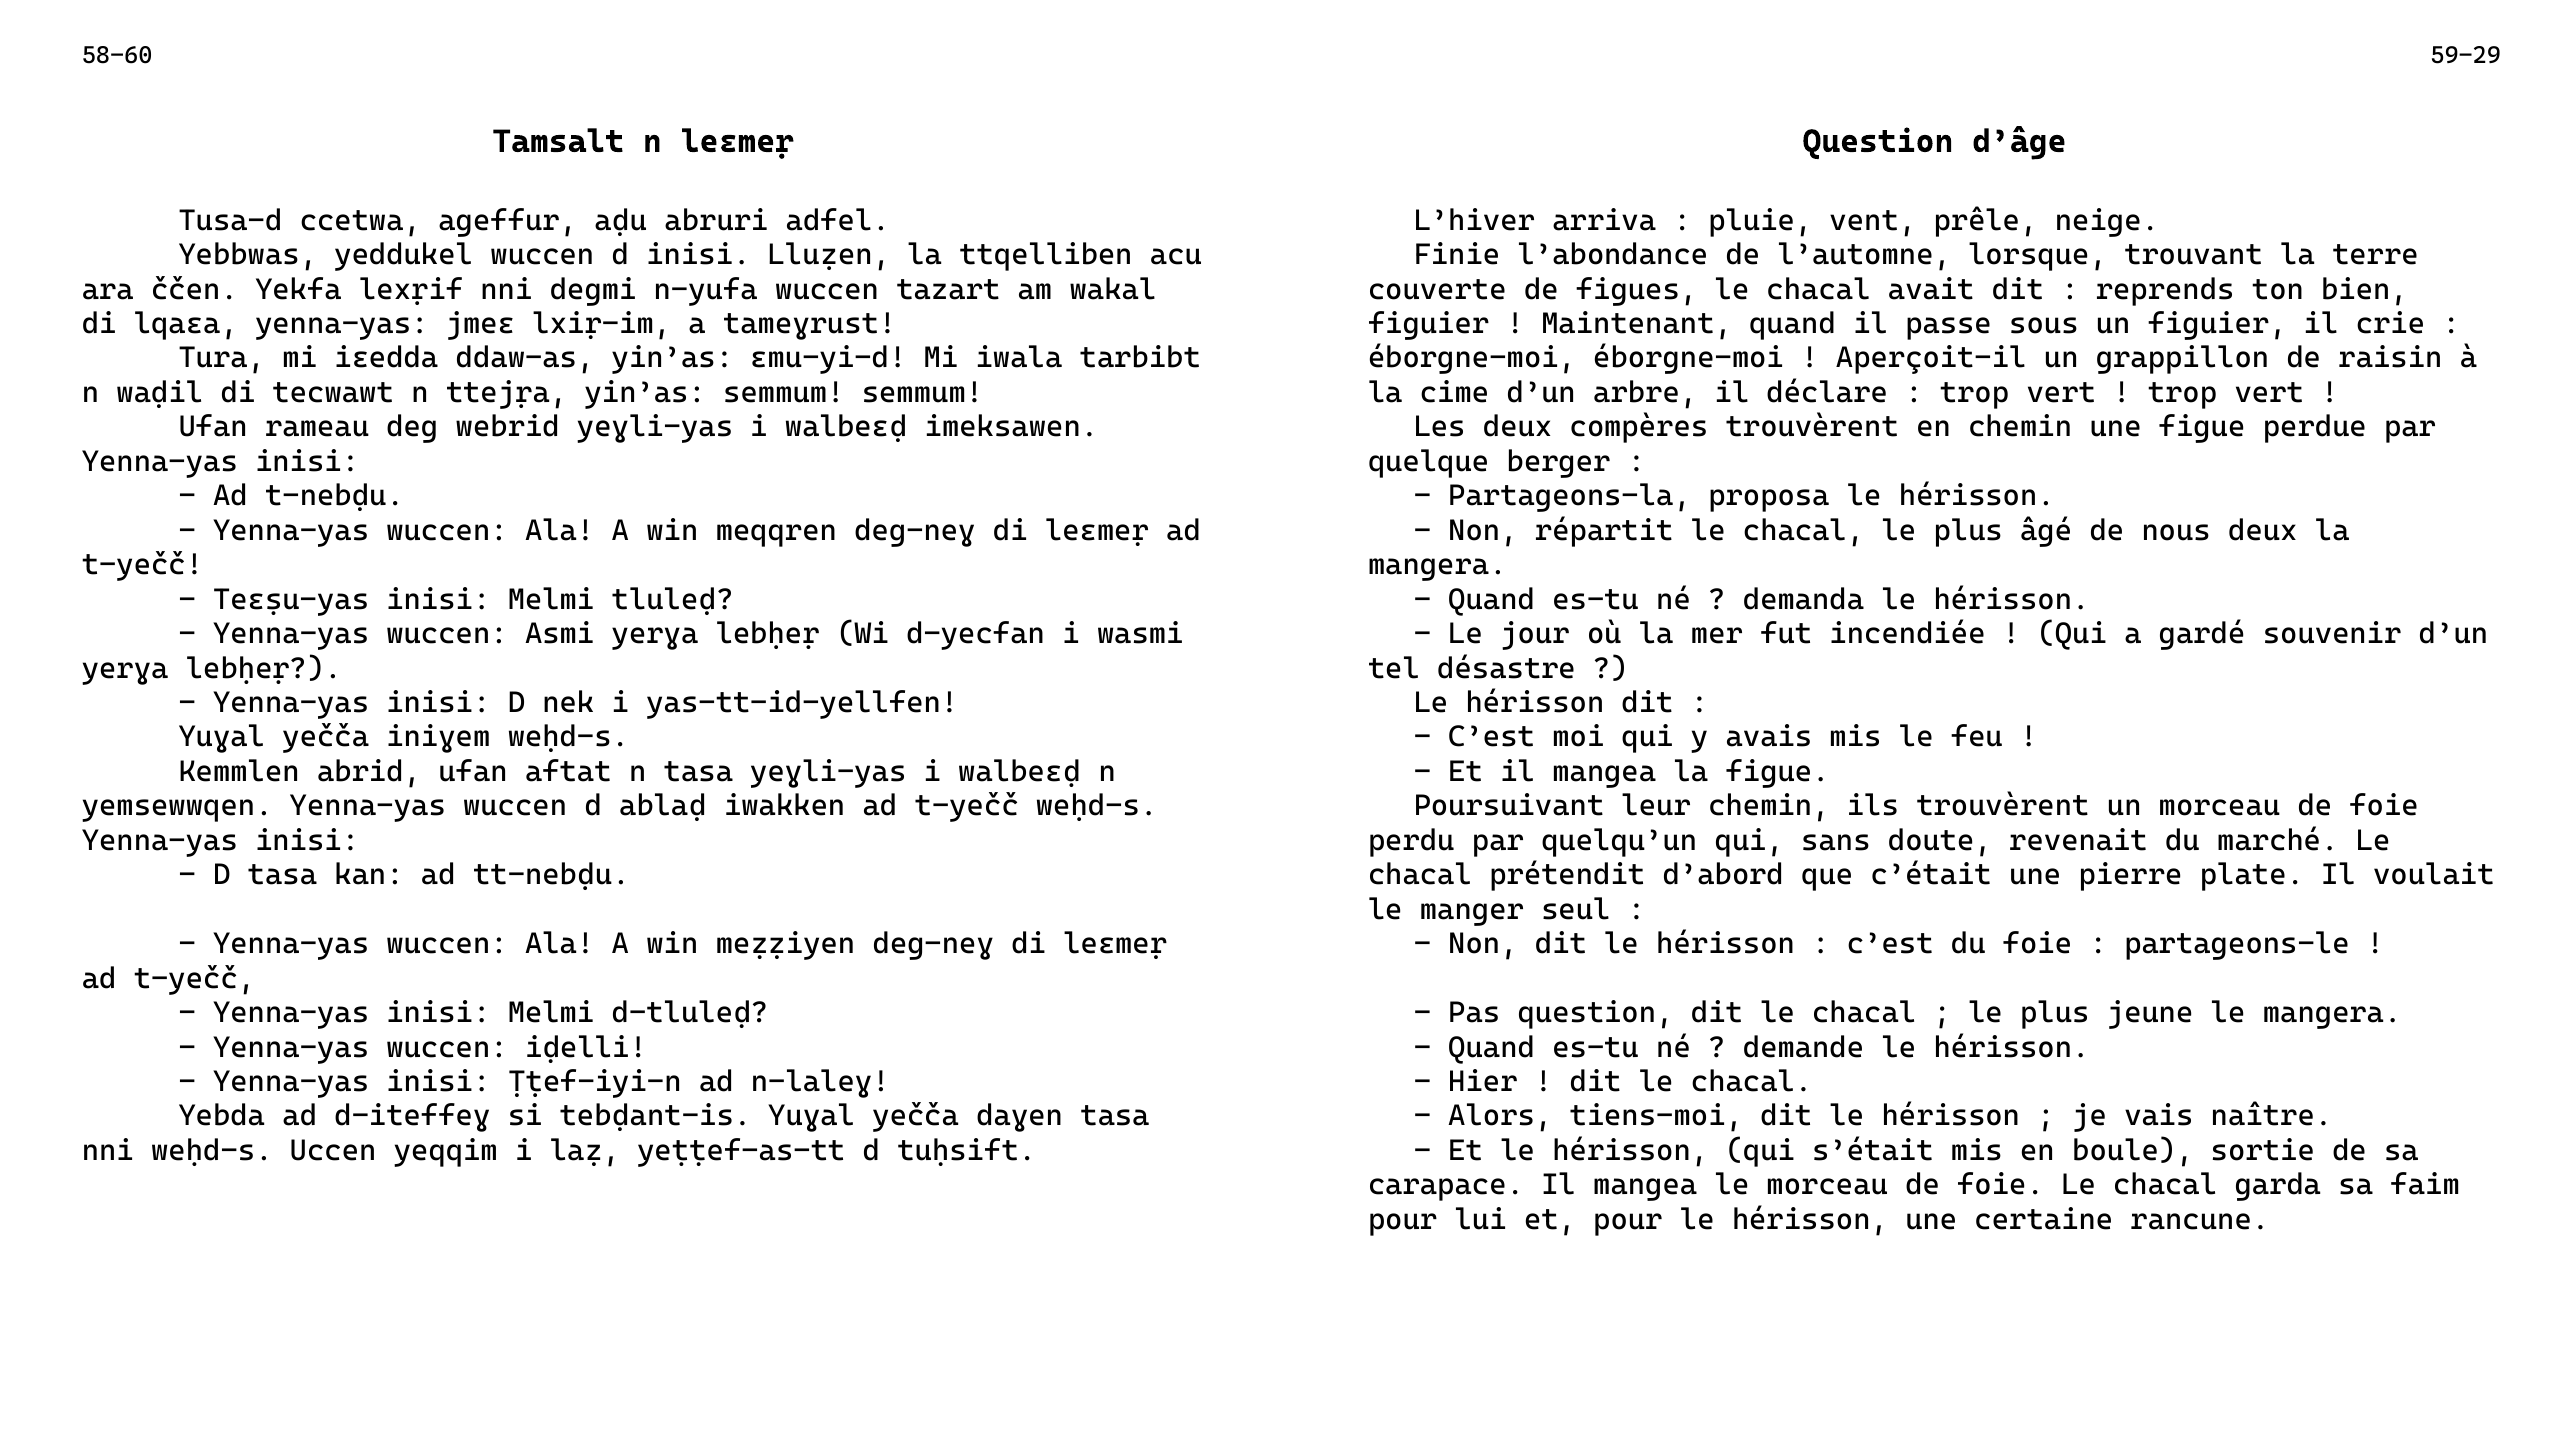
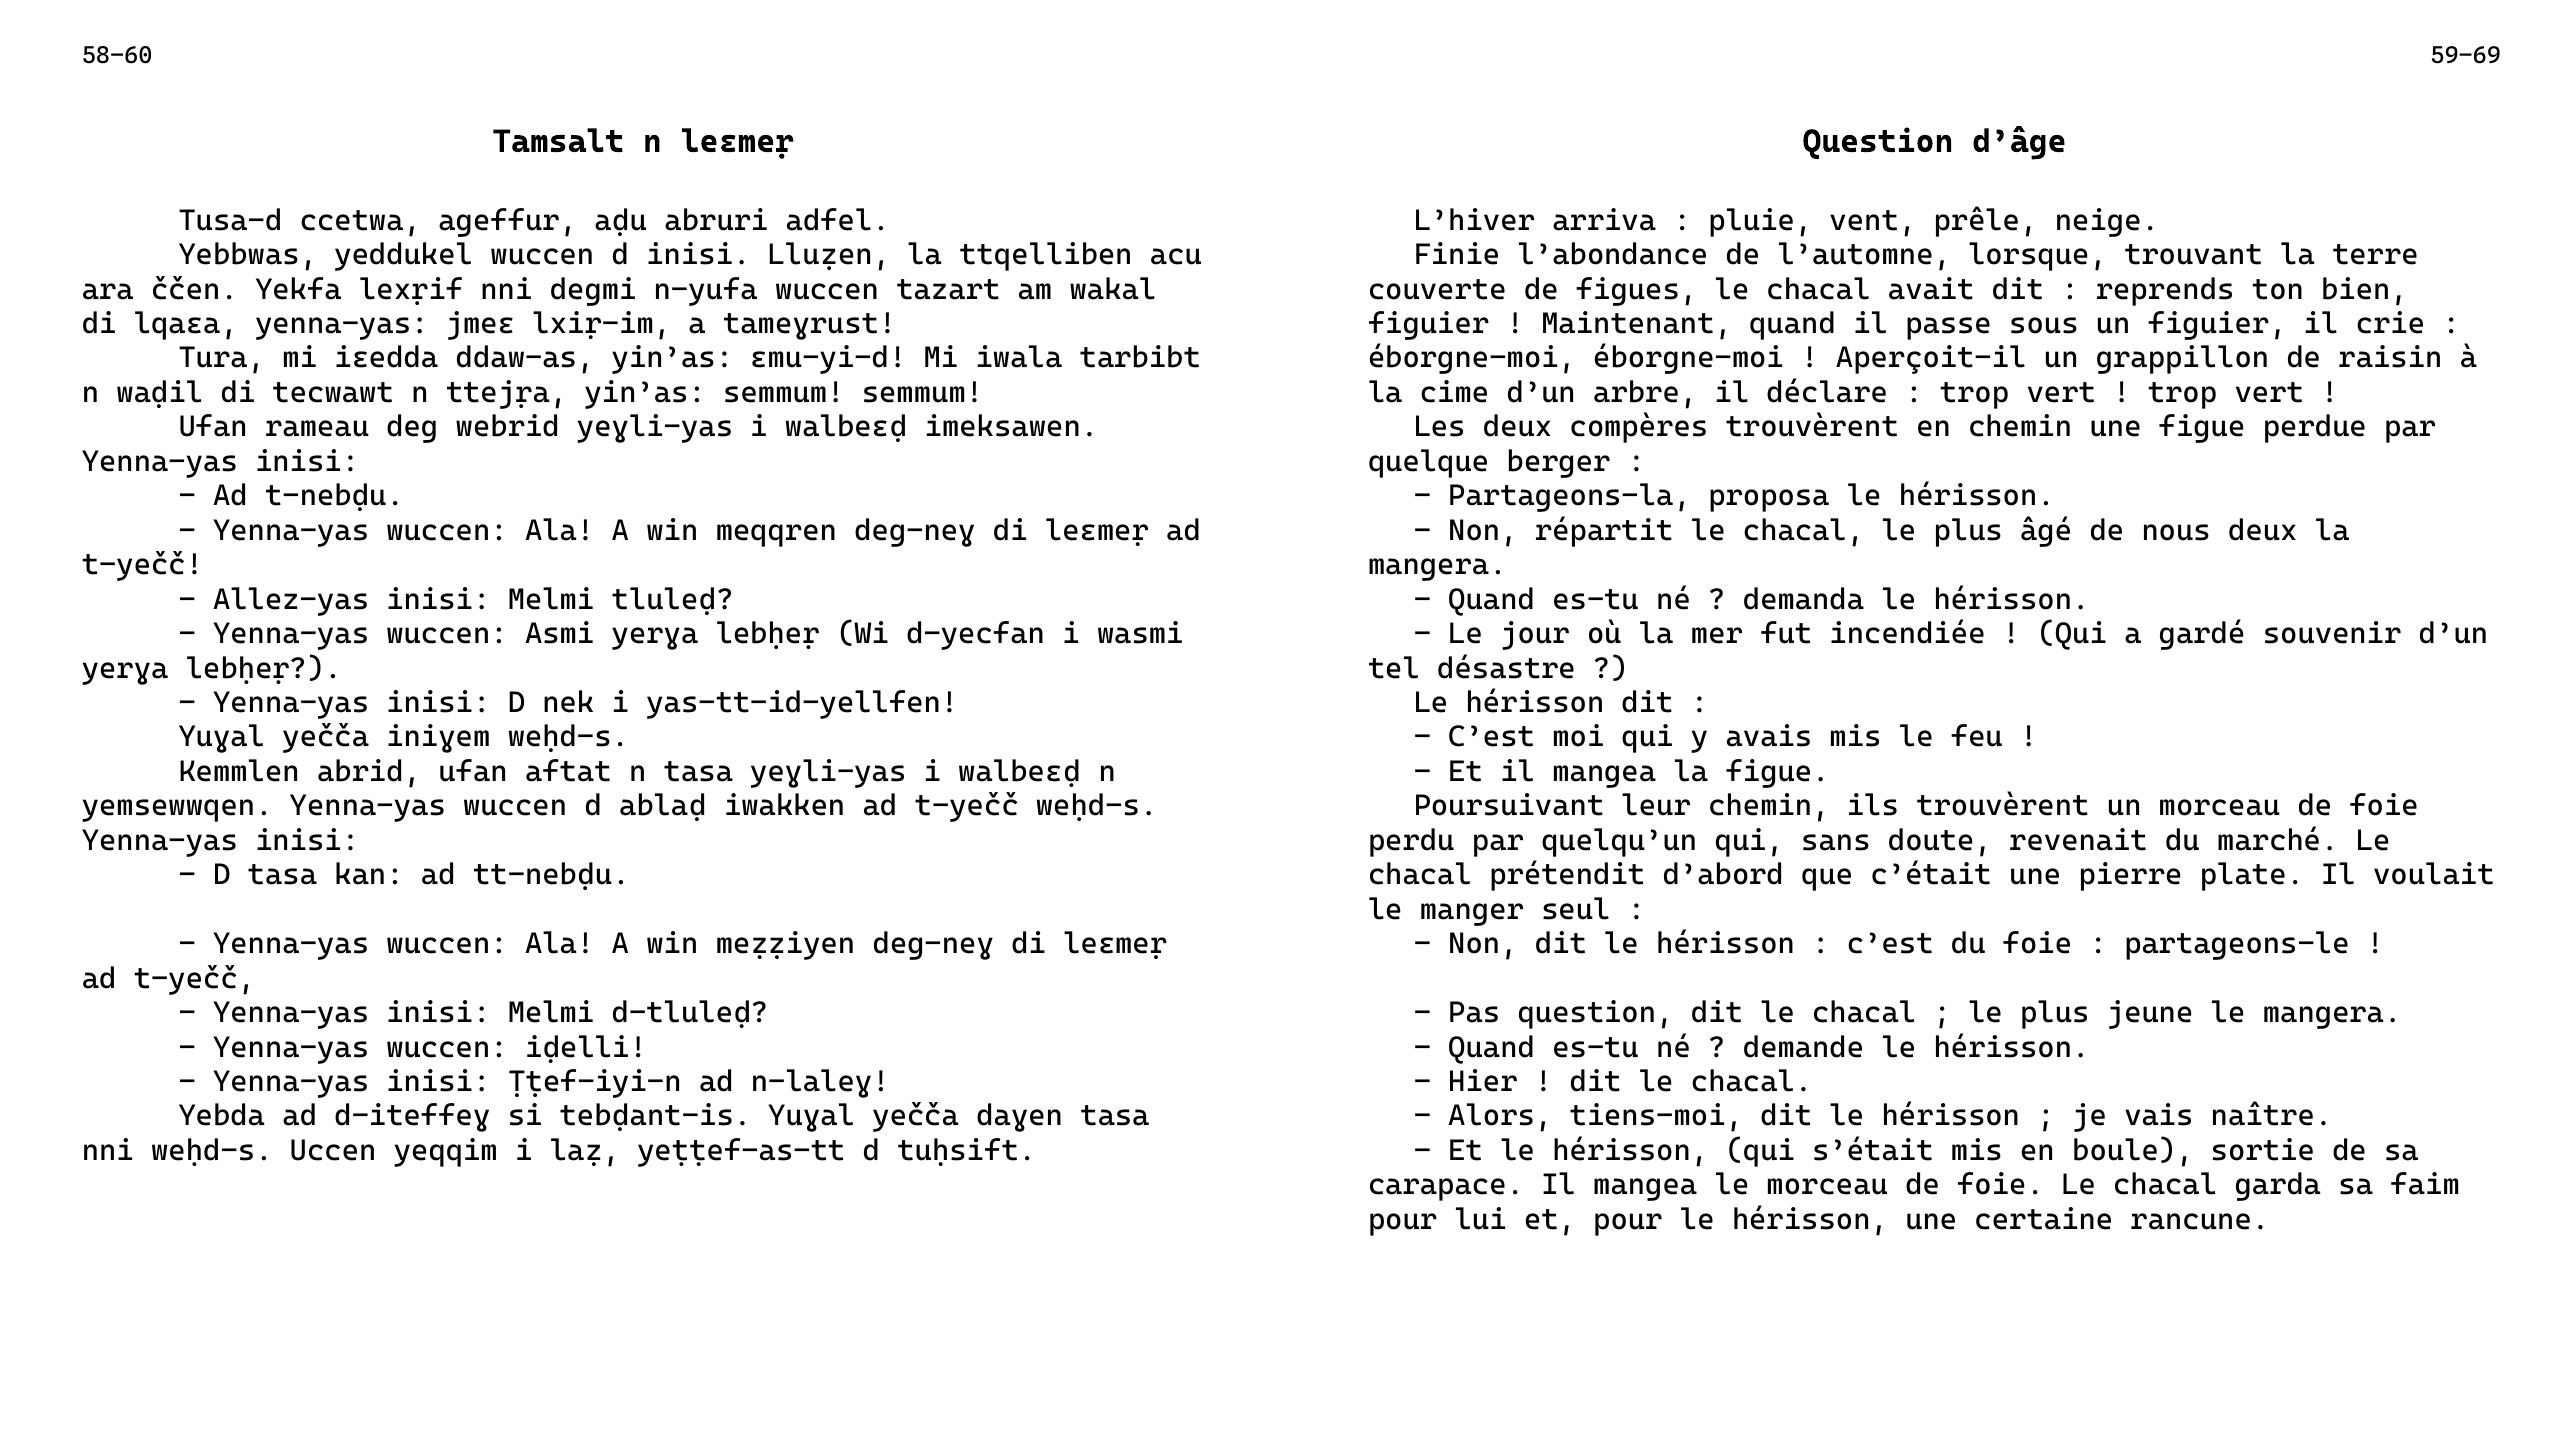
59-29: 59-29 -> 59-69
Teɛṣu-yas: Teɛṣu-yas -> Allez-yas
